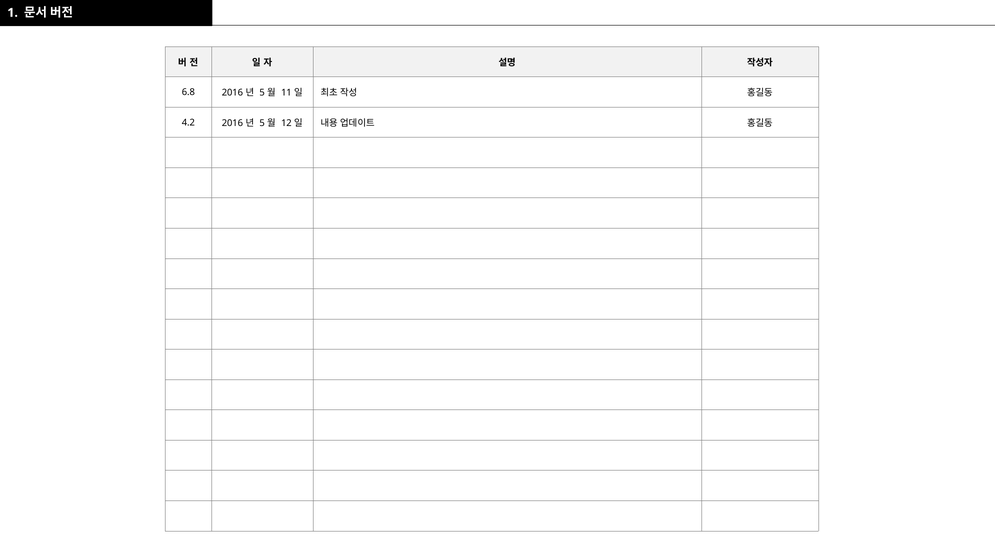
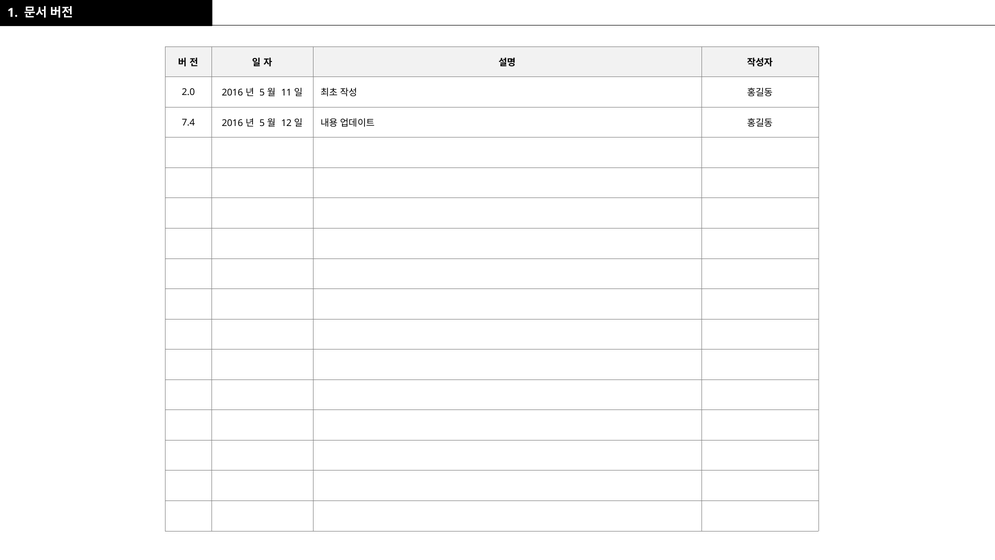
6.8: 6.8 -> 2.0
4.2: 4.2 -> 7.4
